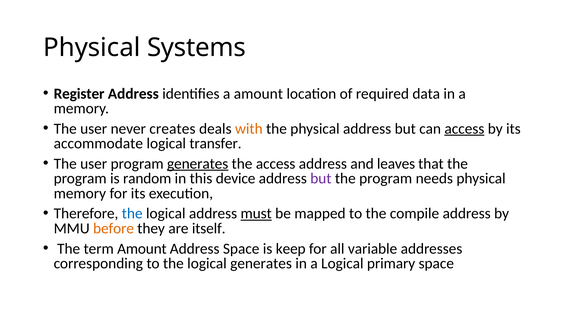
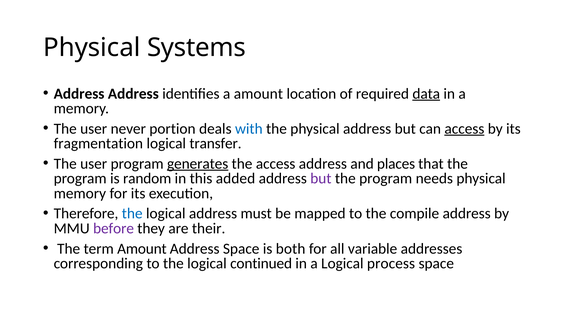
Register at (79, 94): Register -> Address
data underline: none -> present
creates: creates -> portion
with colour: orange -> blue
accommodate: accommodate -> fragmentation
leaves: leaves -> places
device: device -> added
must underline: present -> none
before colour: orange -> purple
itself: itself -> their
keep: keep -> both
logical generates: generates -> continued
primary: primary -> process
